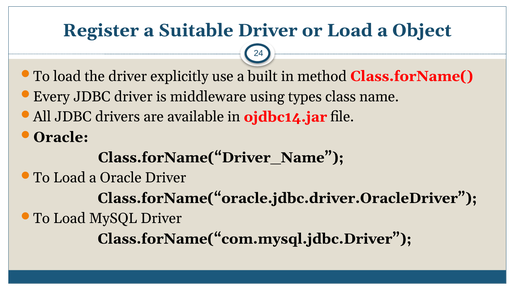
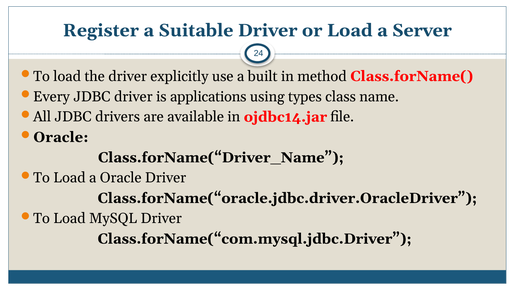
Object: Object -> Server
middleware: middleware -> applications
